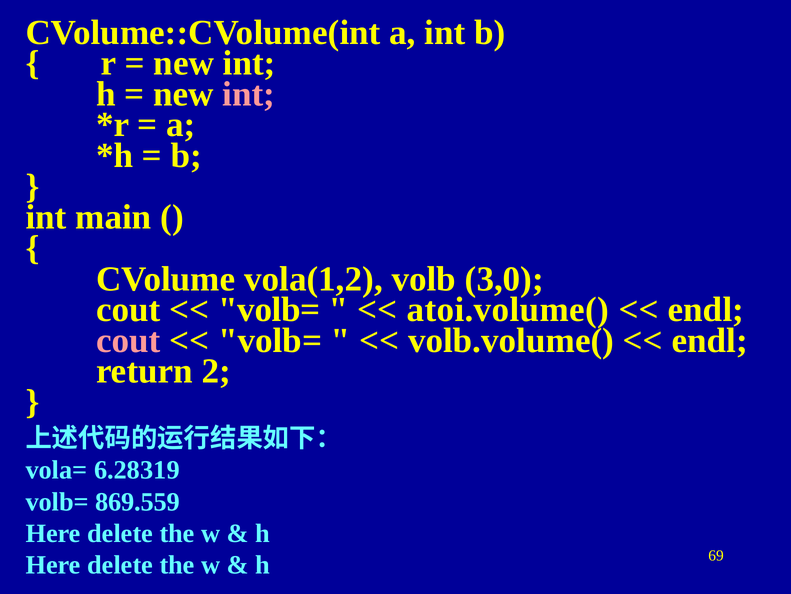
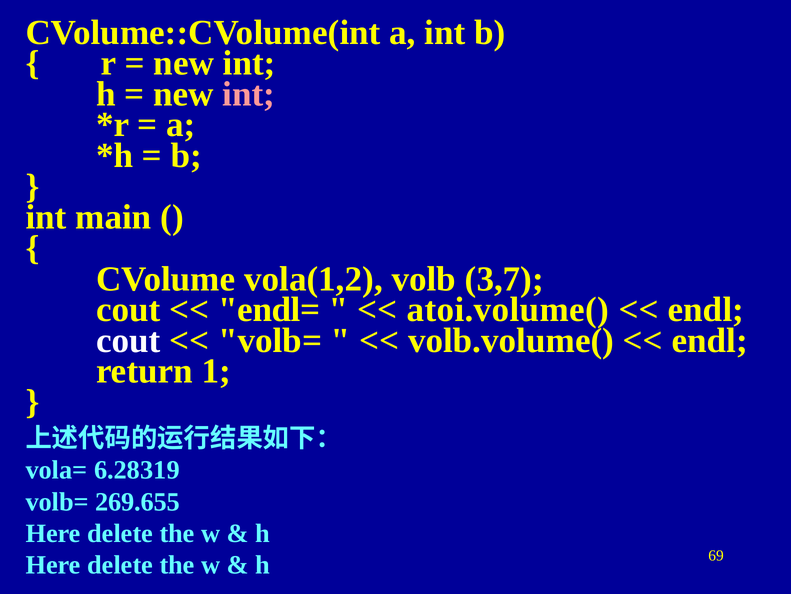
3,0: 3,0 -> 3,7
volb= at (269, 309): volb= -> endl=
cout at (128, 340) colour: pink -> white
2: 2 -> 1
869.559: 869.559 -> 269.655
